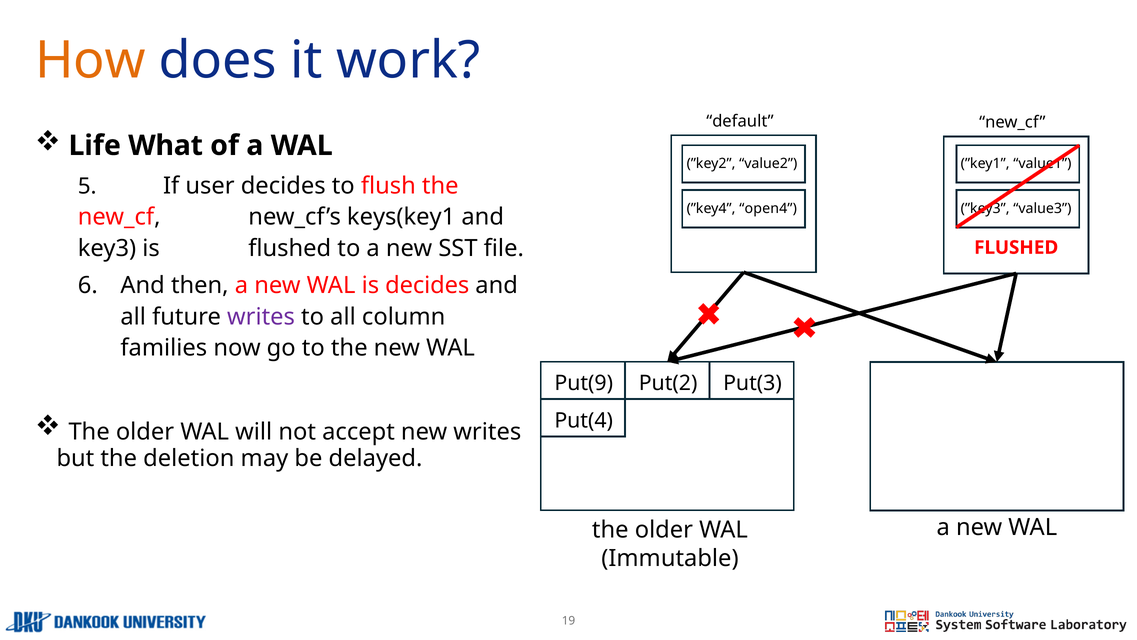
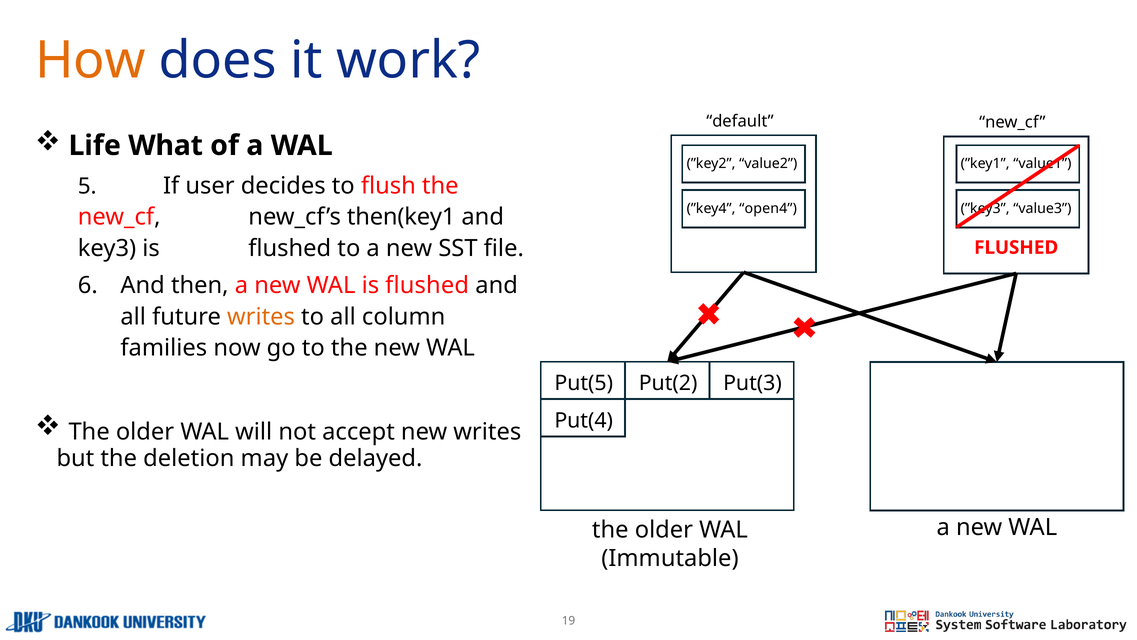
keys(key1: keys(key1 -> then(key1
WAL is decides: decides -> flushed
writes at (261, 316) colour: purple -> orange
Put(9: Put(9 -> Put(5
